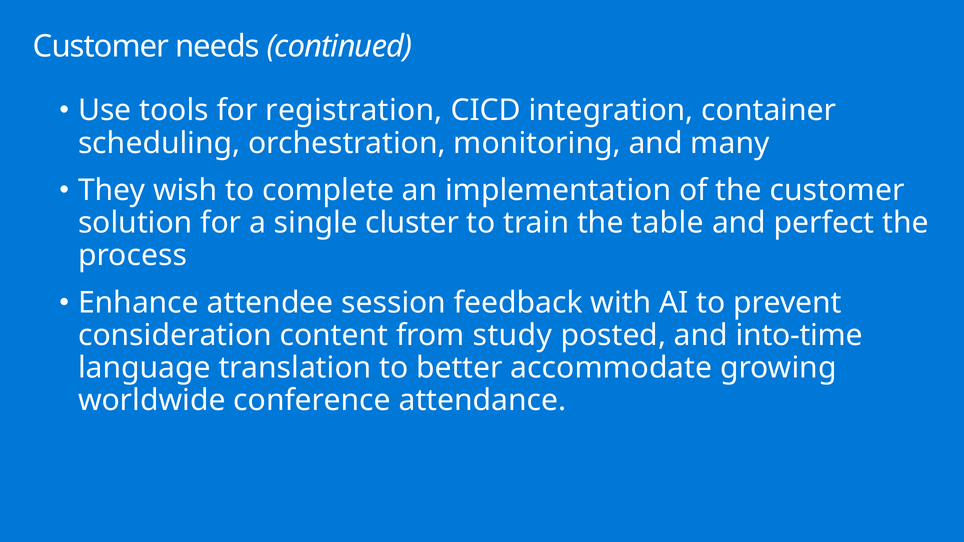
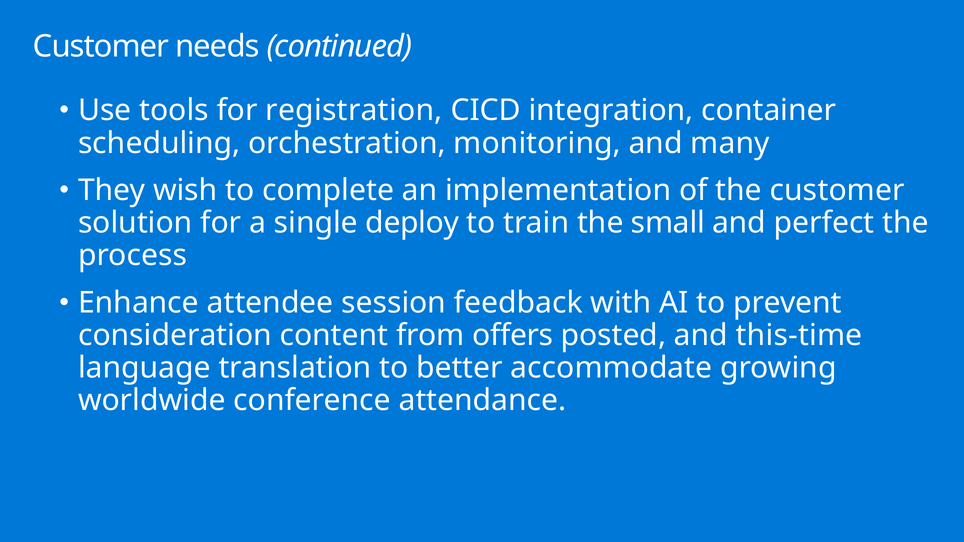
cluster: cluster -> deploy
table: table -> small
study: study -> offers
into-time: into-time -> this-time
